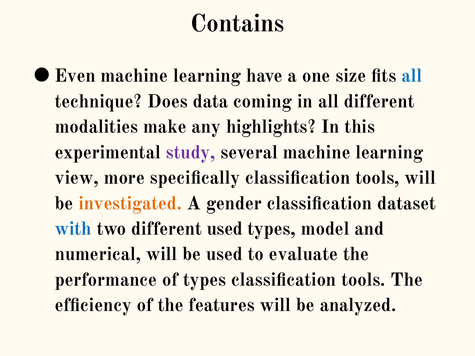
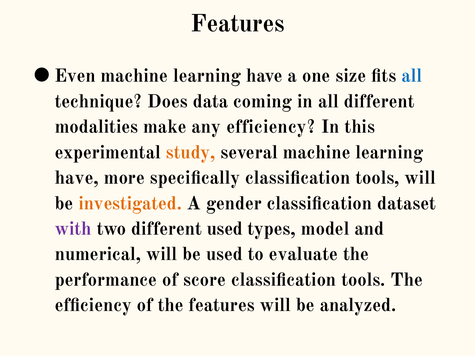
Contains at (238, 24): Contains -> Features
any highlights: highlights -> efficiency
study colour: purple -> orange
view at (77, 178): view -> have
with colour: blue -> purple
of types: types -> score
